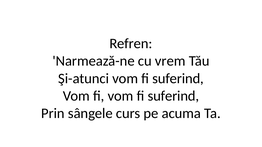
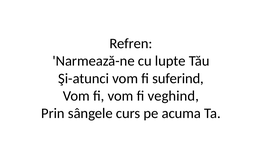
vrem: vrem -> lupte
fi vom fi suferind: suferind -> veghind
